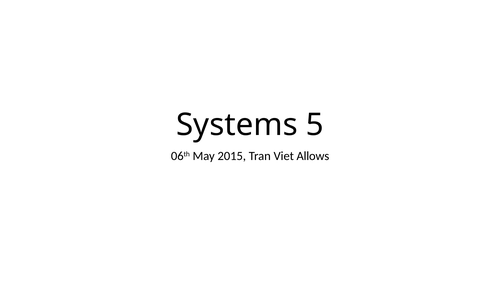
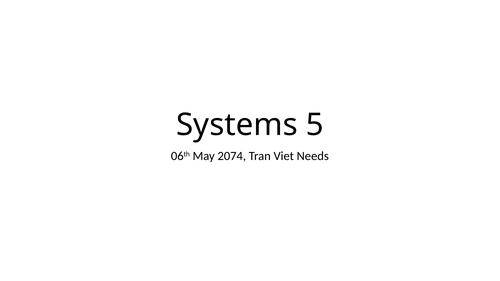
2015: 2015 -> 2074
Allows: Allows -> Needs
